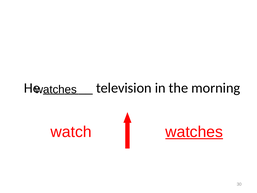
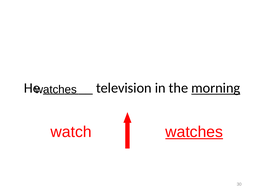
morning underline: none -> present
